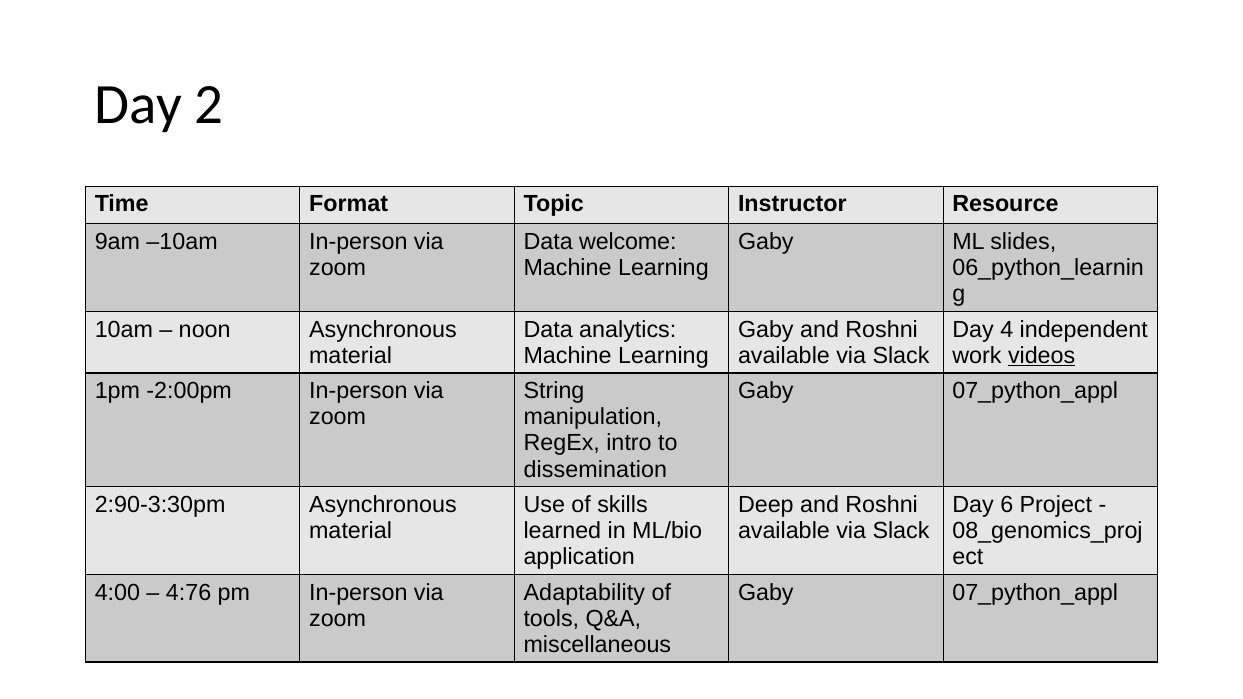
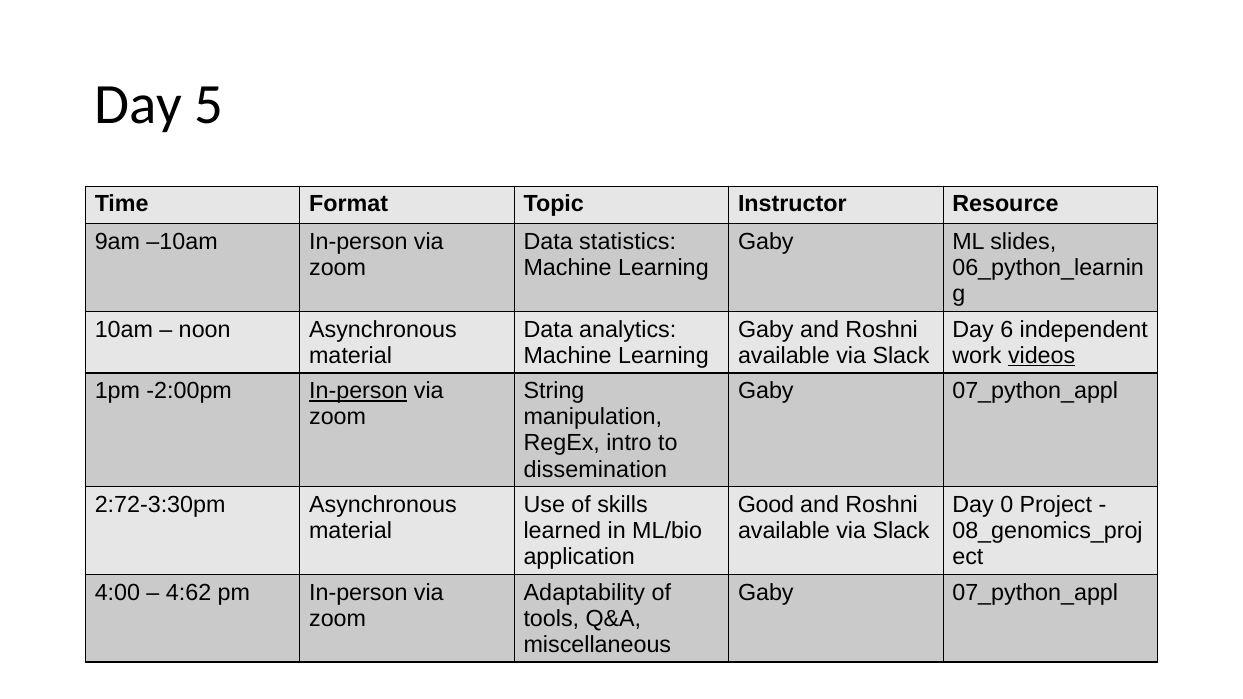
2: 2 -> 5
welcome: welcome -> statistics
4: 4 -> 6
In-person at (358, 391) underline: none -> present
2:90-3:30pm: 2:90-3:30pm -> 2:72-3:30pm
Deep: Deep -> Good
6: 6 -> 0
4:76: 4:76 -> 4:62
